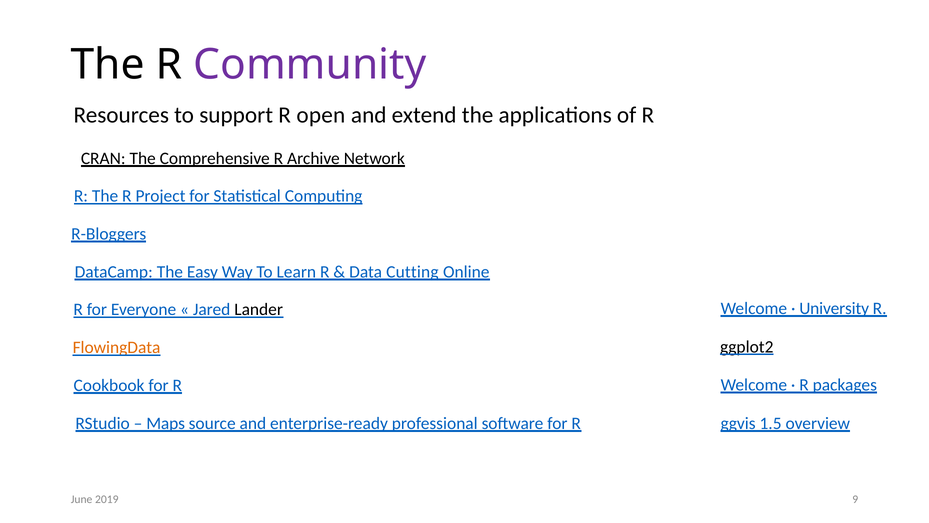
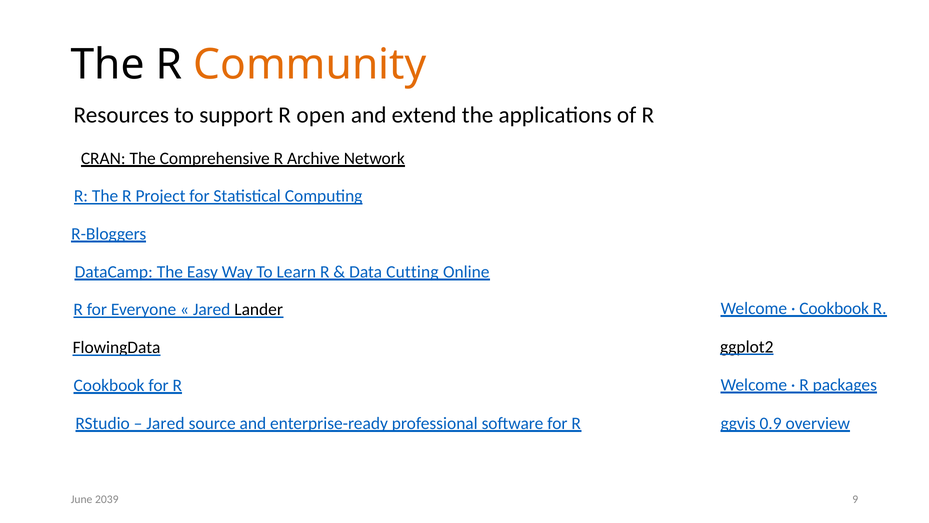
Community colour: purple -> orange
University at (834, 308): University -> Cookbook
FlowingData colour: orange -> black
Maps at (166, 423): Maps -> Jared
1.5: 1.5 -> 0.9
2019: 2019 -> 2039
